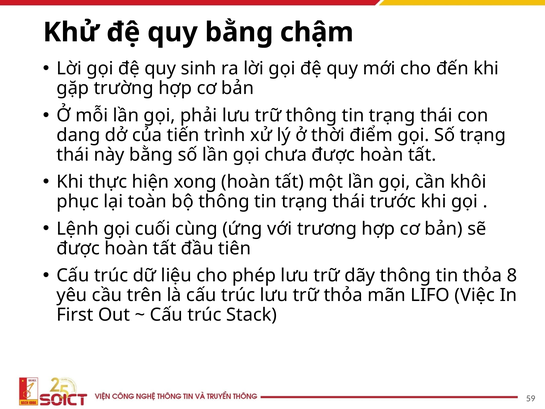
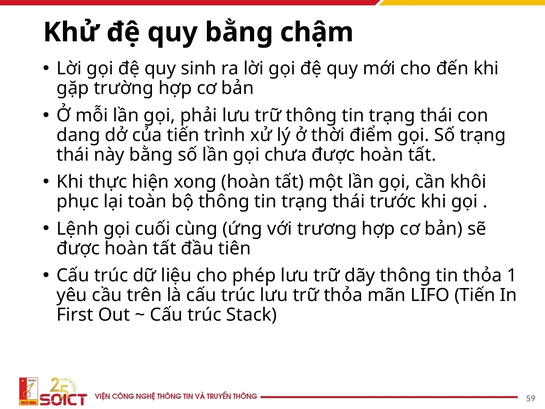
8: 8 -> 1
LIFO Việc: Việc -> Tiến
